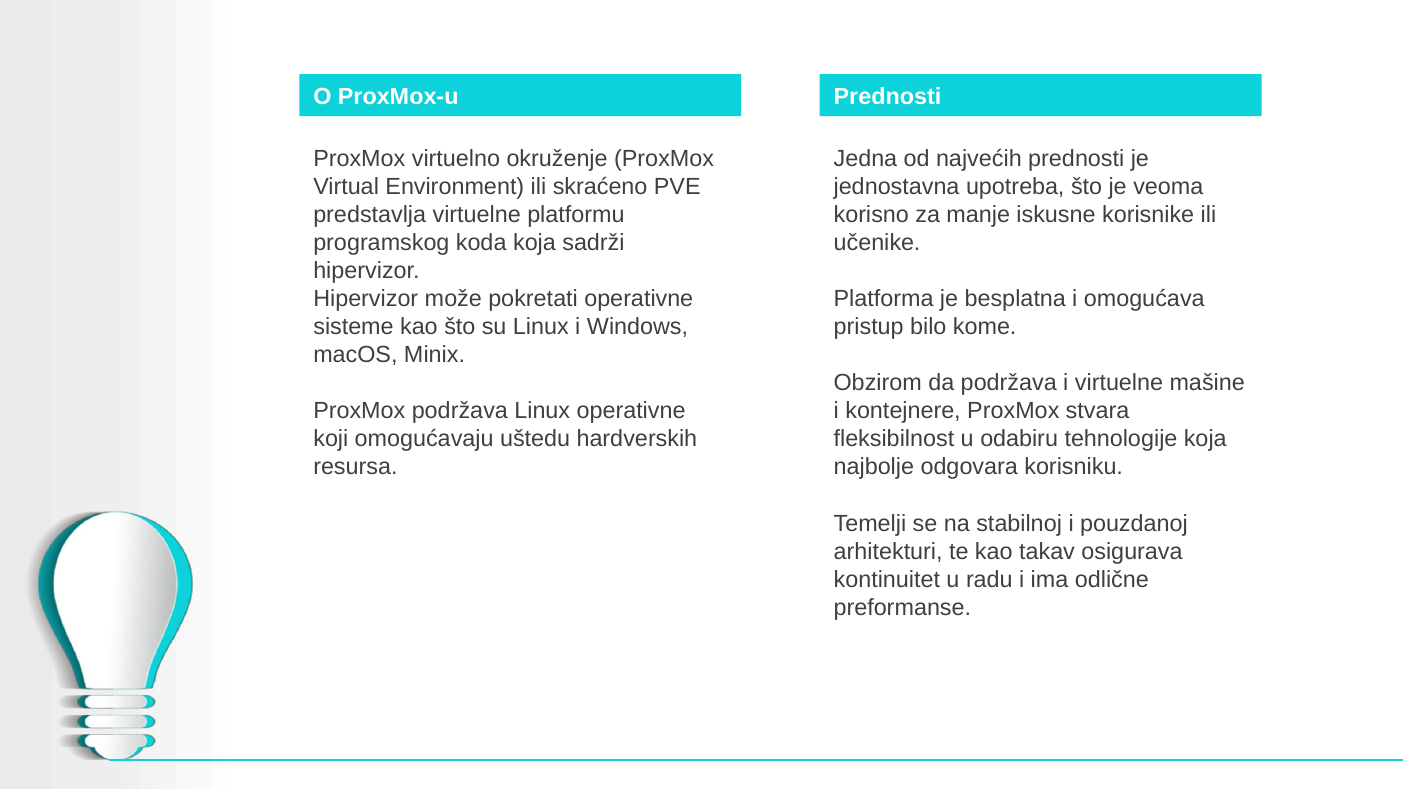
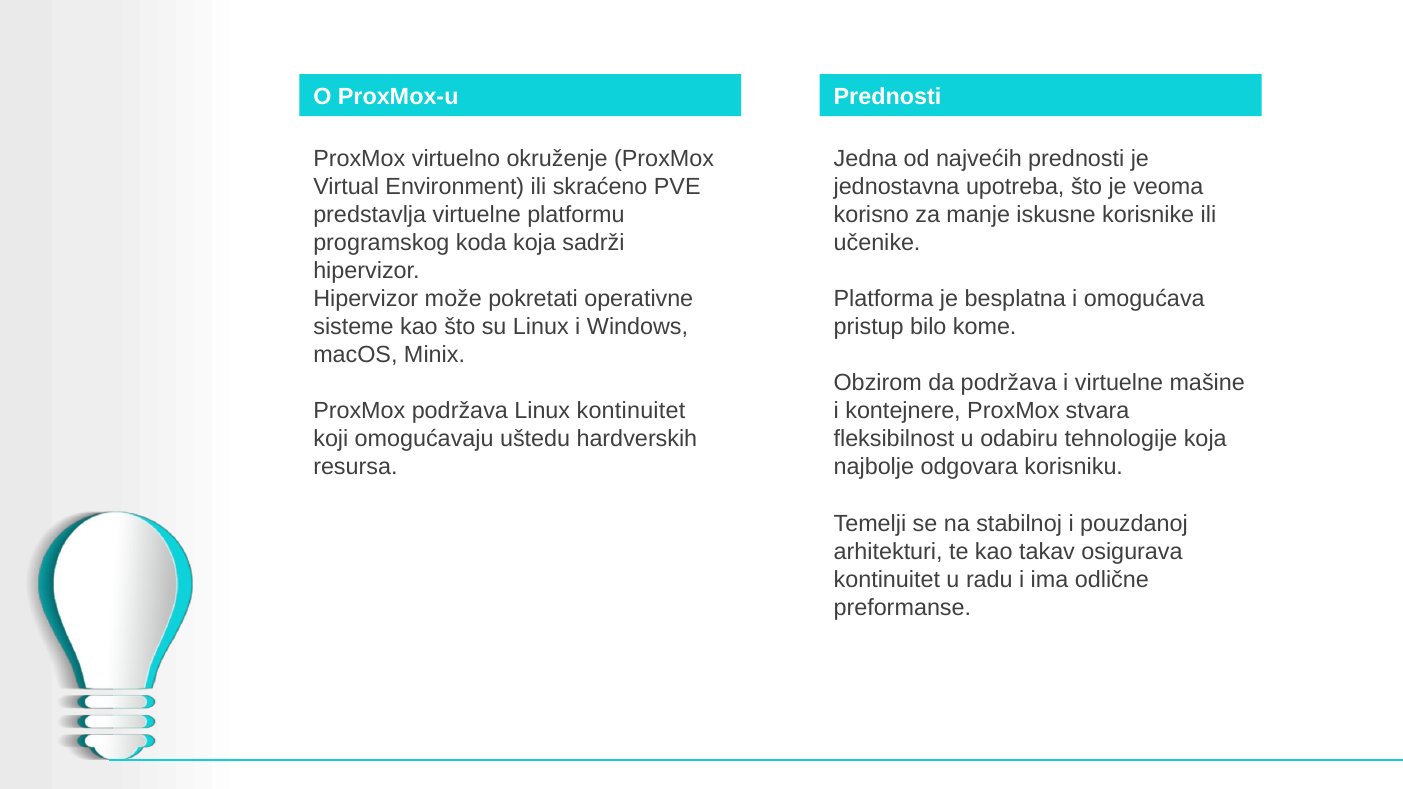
Linux operativne: operativne -> kontinuitet
